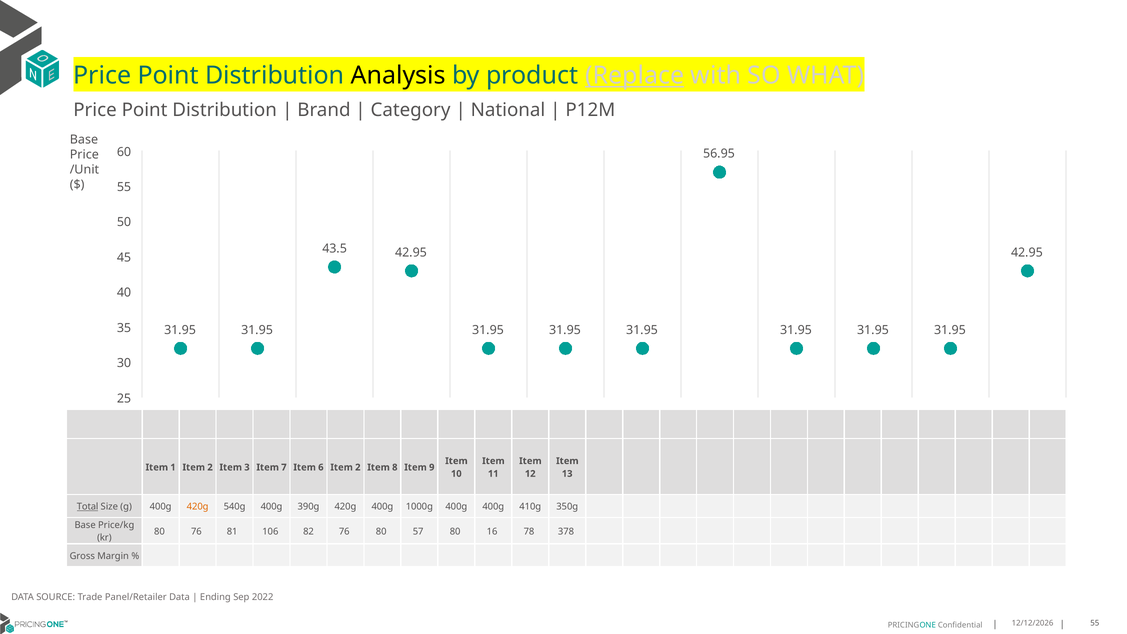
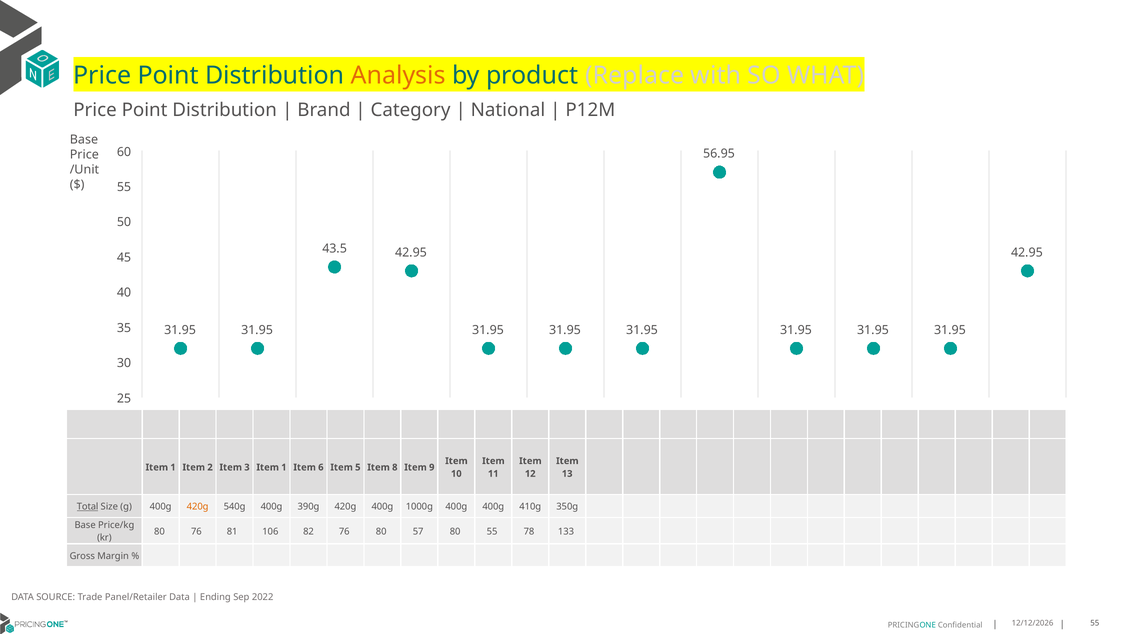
Analysis colour: black -> orange
Replace underline: present -> none
3 Item 7: 7 -> 1
6 Item 2: 2 -> 5
80 16: 16 -> 55
378: 378 -> 133
